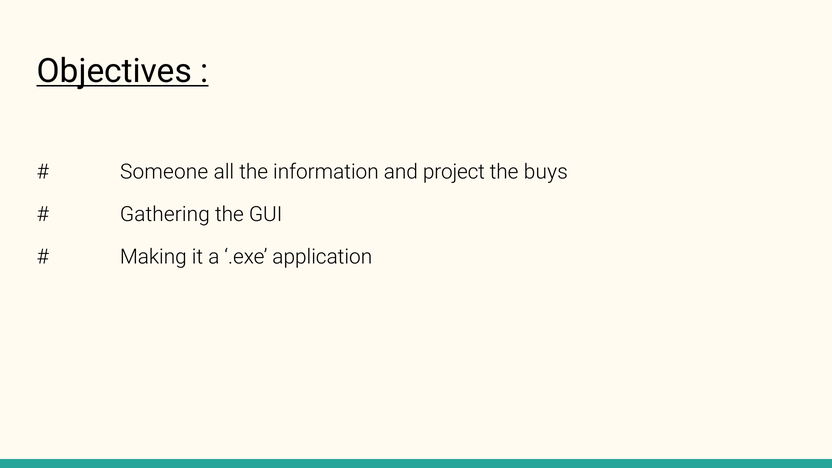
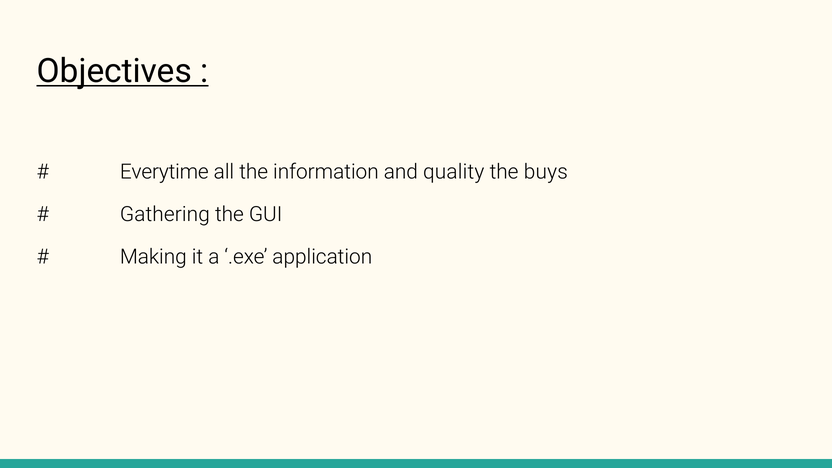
Someone: Someone -> Everytime
project: project -> quality
